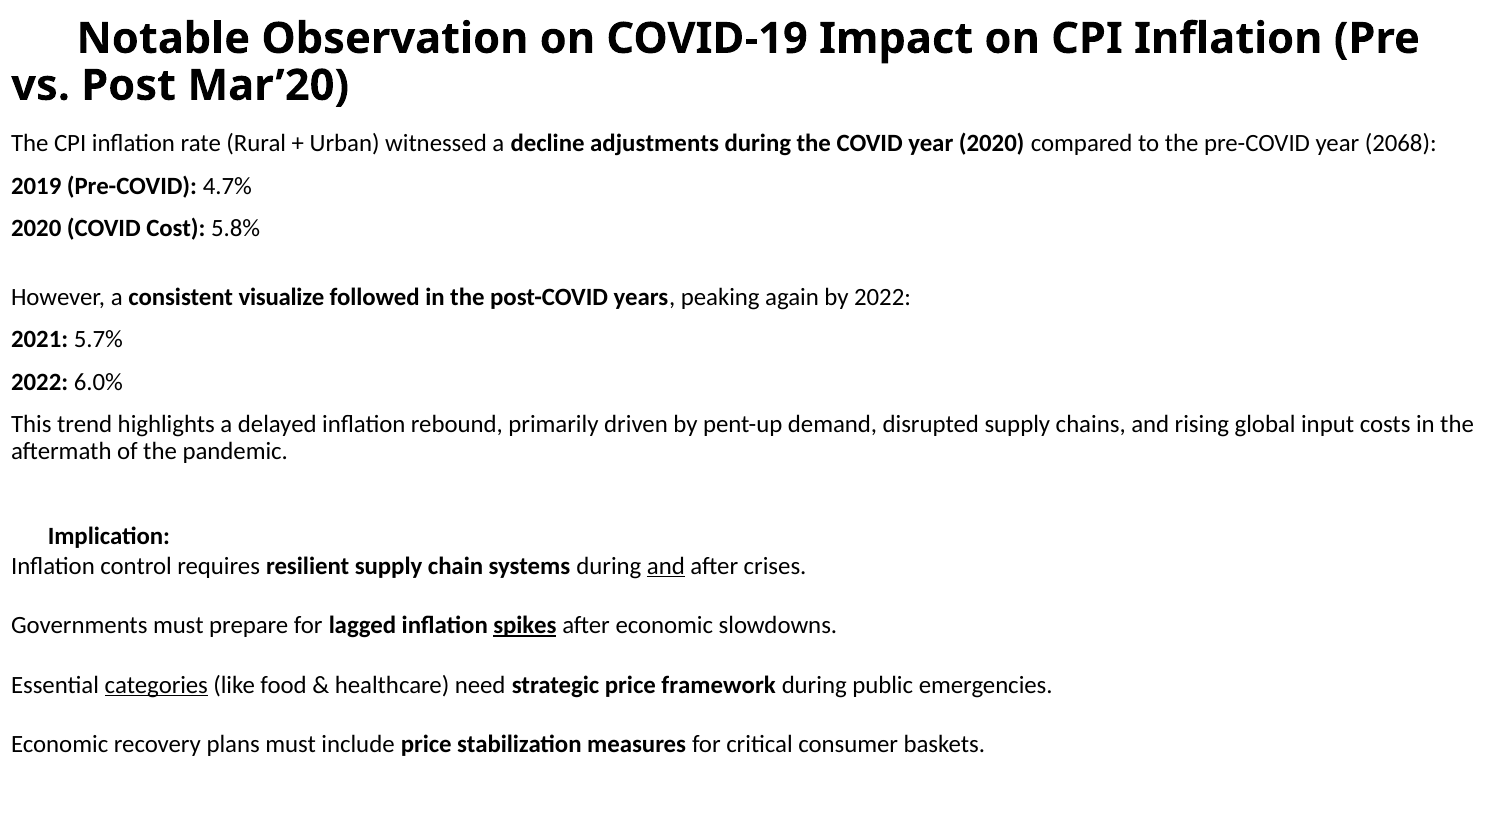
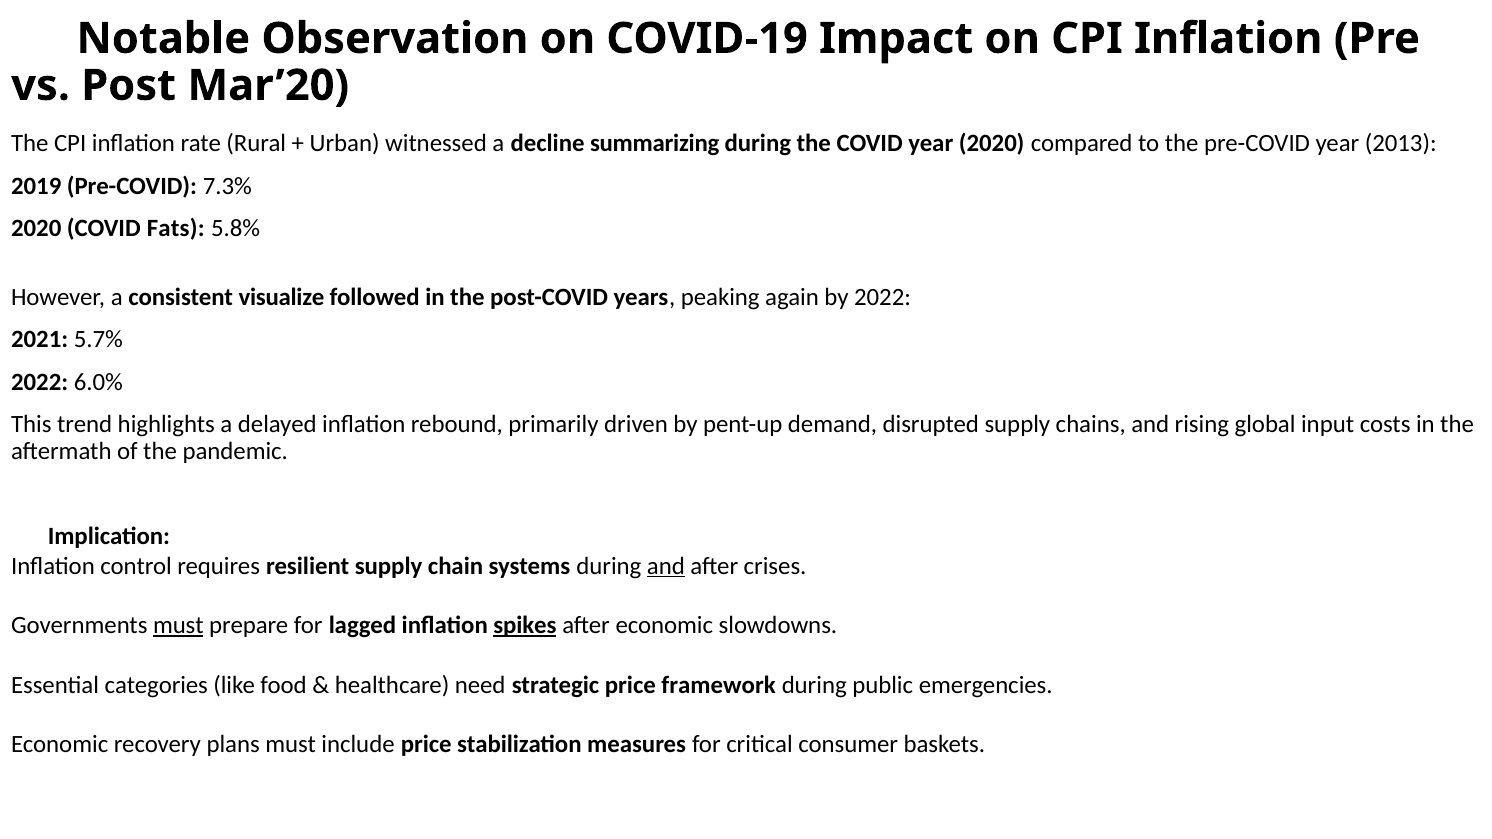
adjustments: adjustments -> summarizing
2068: 2068 -> 2013
4.7%: 4.7% -> 7.3%
Cost: Cost -> Fats
must at (178, 626) underline: none -> present
categories underline: present -> none
